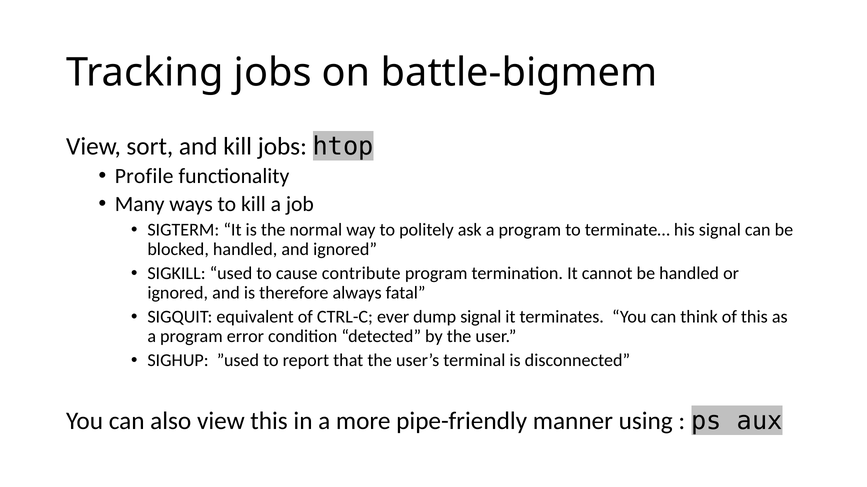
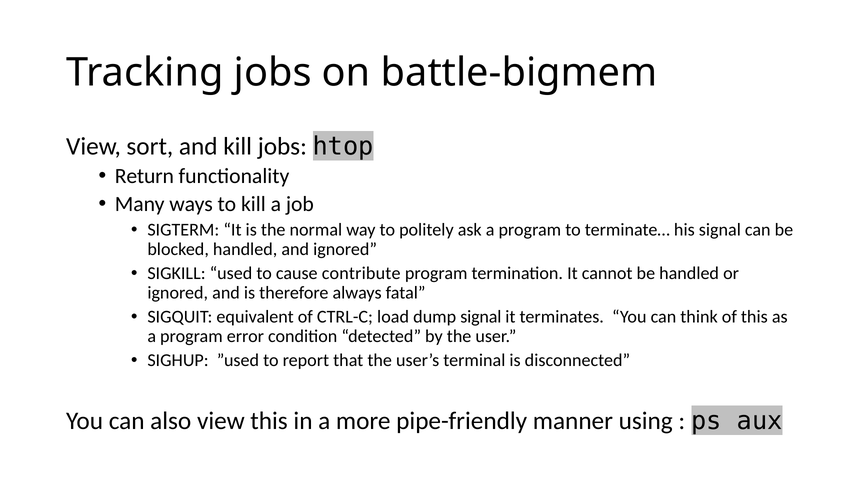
Profile: Profile -> Return
ever: ever -> load
